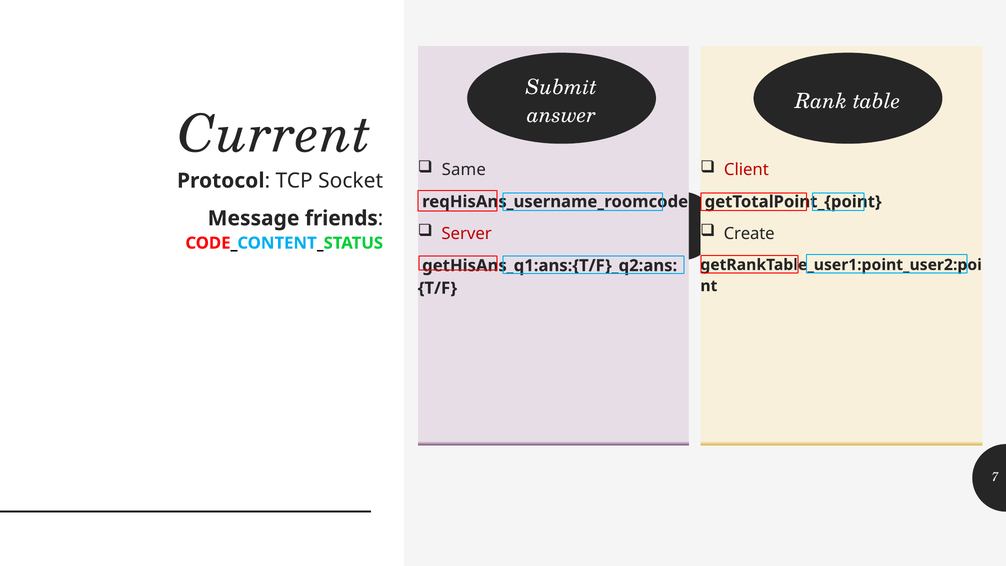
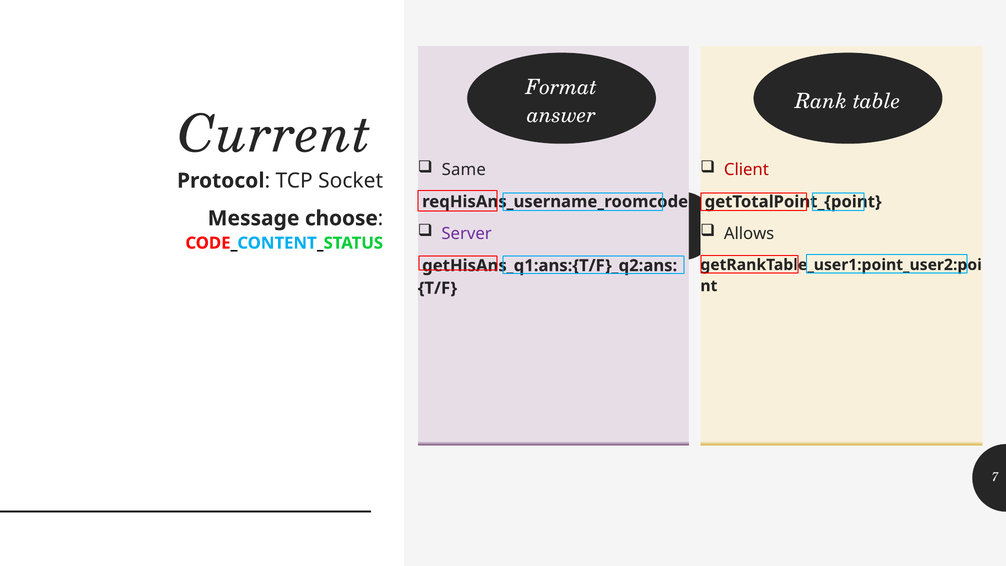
Submit: Submit -> Format
friends: friends -> choose
Server colour: red -> purple
Create: Create -> Allows
